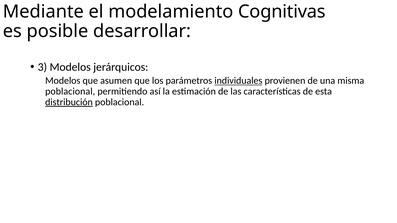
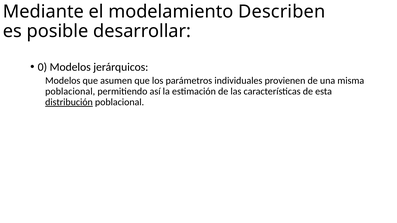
Cognitivas: Cognitivas -> Describen
3: 3 -> 0
individuales underline: present -> none
